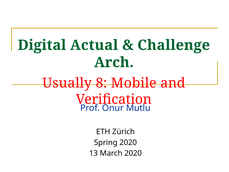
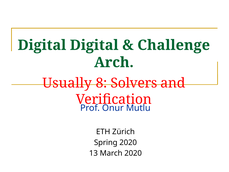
Digital Actual: Actual -> Digital
Mobile: Mobile -> Solvers
